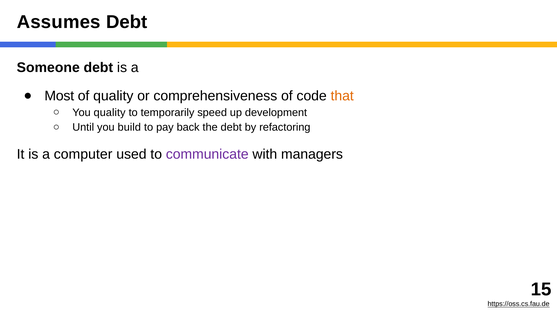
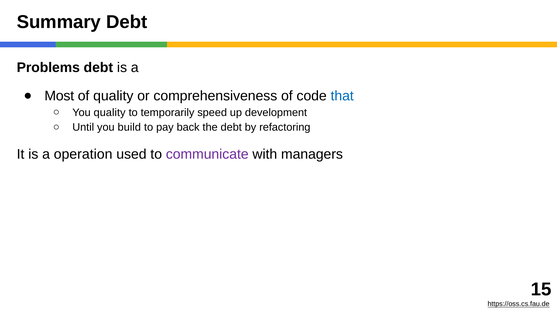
Assumes: Assumes -> Summary
Someone: Someone -> Problems
that colour: orange -> blue
computer: computer -> operation
